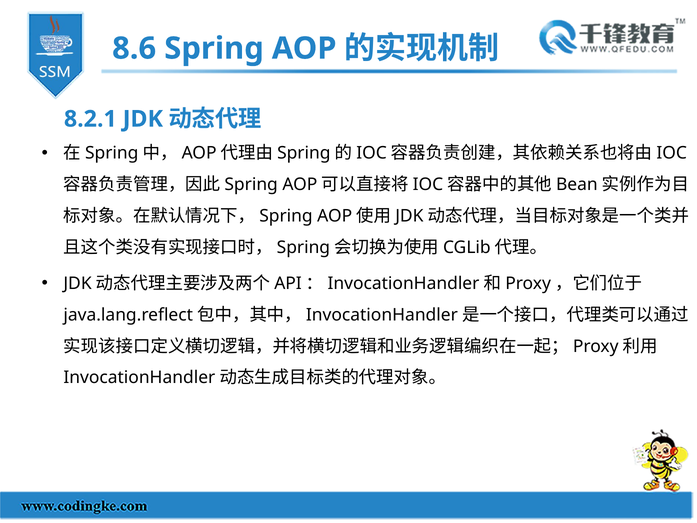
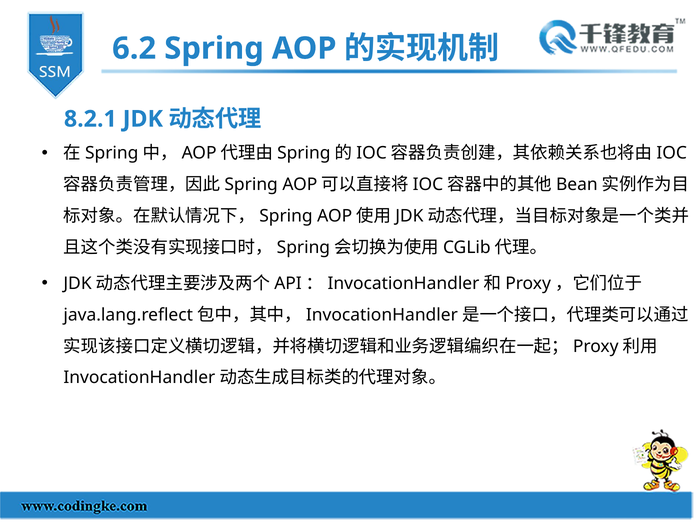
8.6: 8.6 -> 6.2
